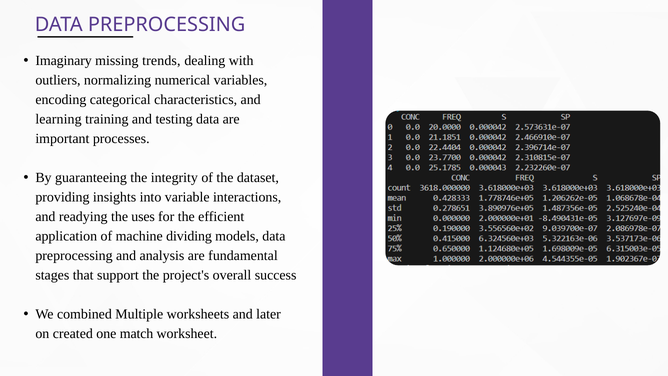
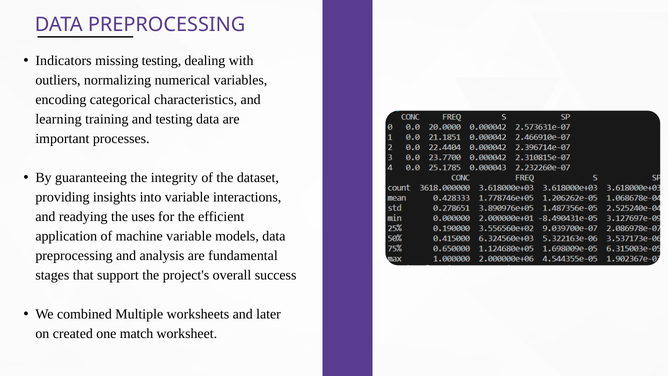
Imaginary: Imaginary -> Indicators
missing trends: trends -> testing
machine dividing: dividing -> variable
